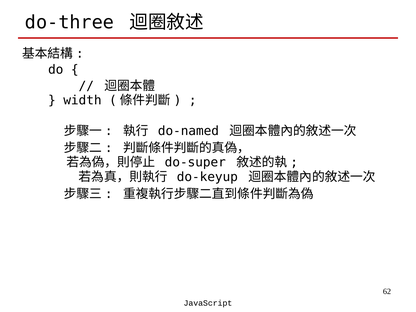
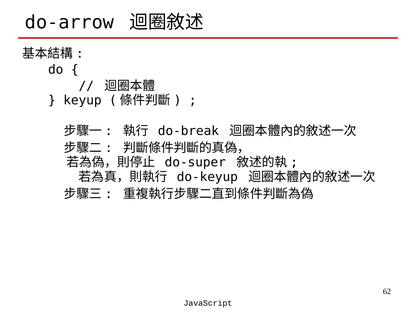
do-three: do-three -> do-arrow
width: width -> keyup
do-named: do-named -> do-break
